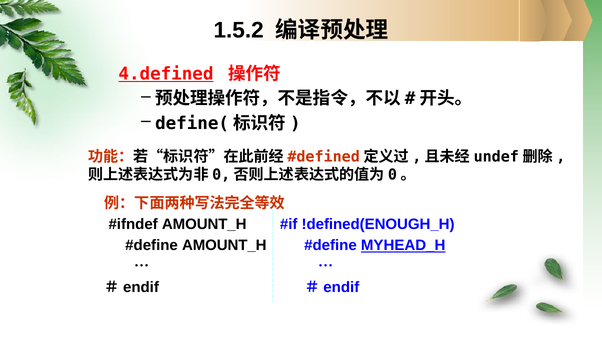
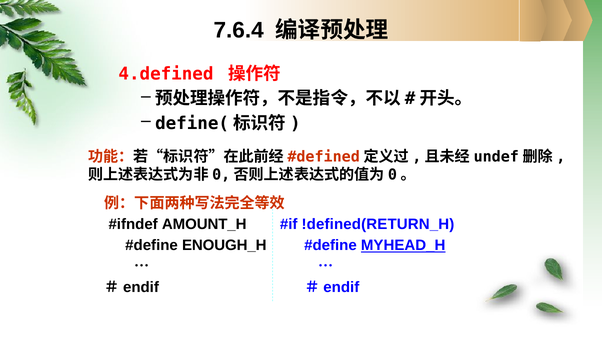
1.5.2: 1.5.2 -> 7.6.4
4.defined underline: present -> none
!defined(ENOUGH_H: !defined(ENOUGH_H -> !defined(RETURN_H
AMOUNT_H at (224, 245): AMOUNT_H -> ENOUGH_H
